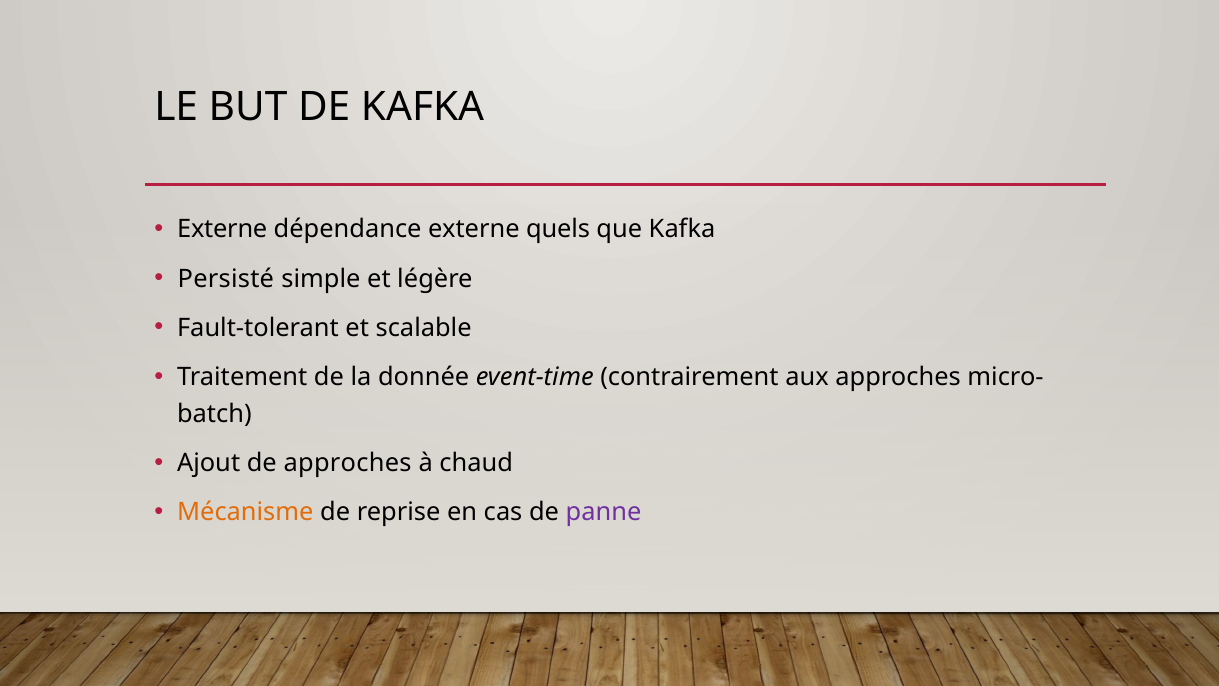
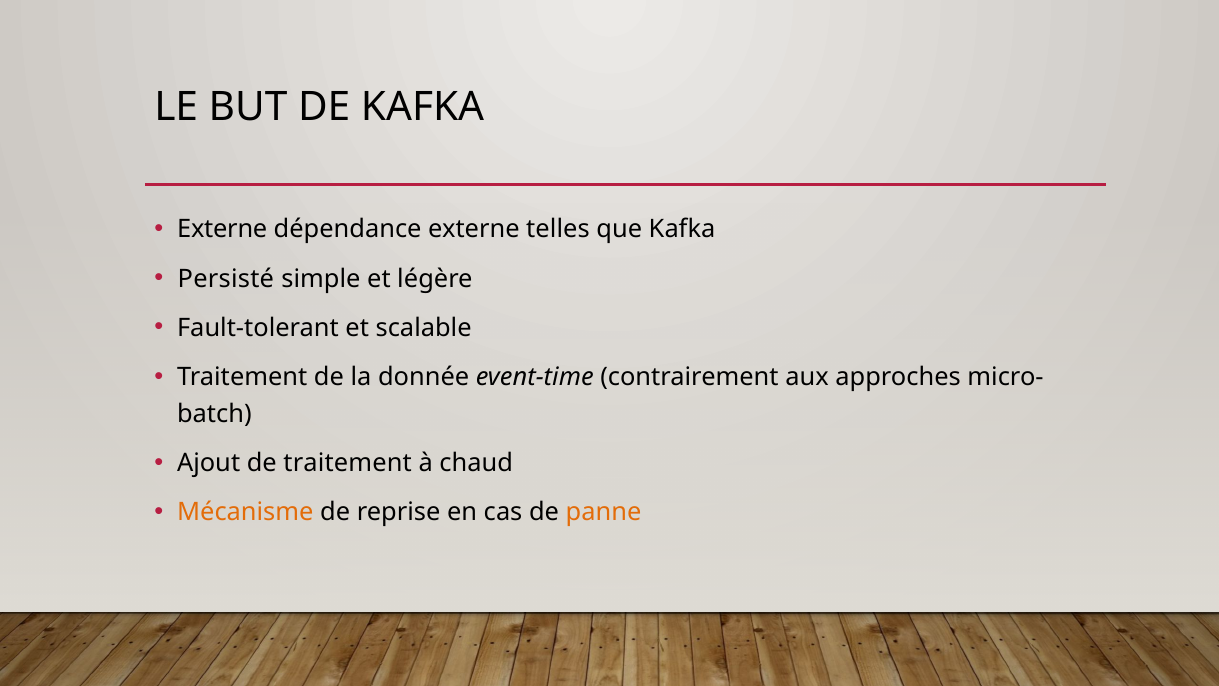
quels: quels -> telles
de approches: approches -> traitement
panne colour: purple -> orange
